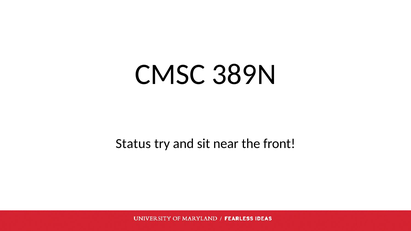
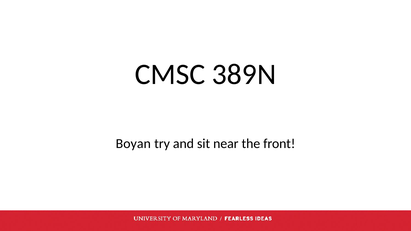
Status: Status -> Boyan
